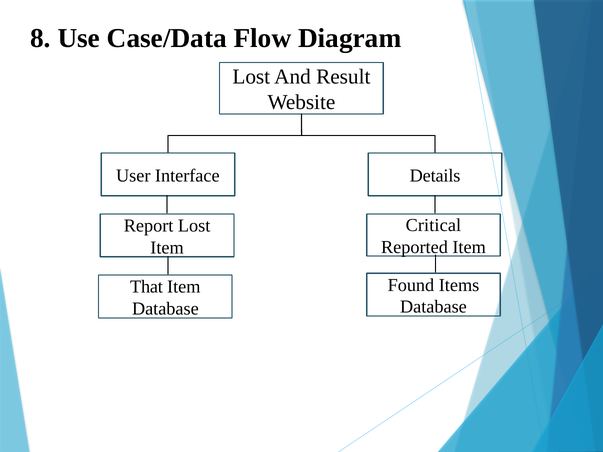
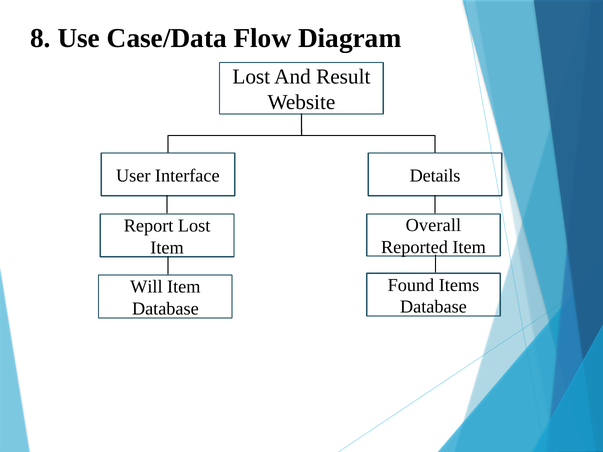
Critical: Critical -> Overall
That: That -> Will
